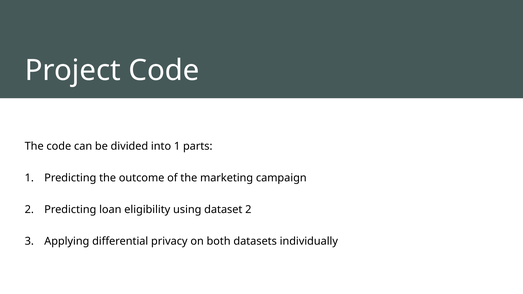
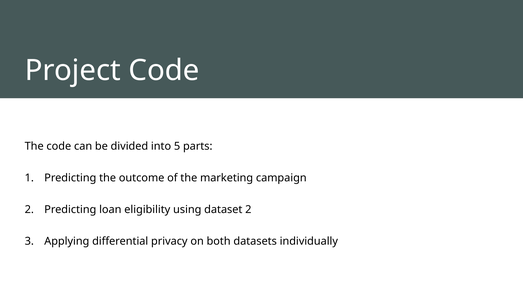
into 1: 1 -> 5
